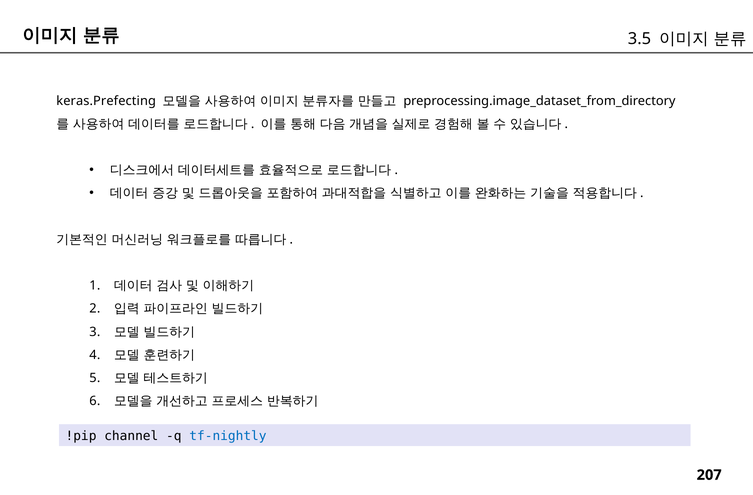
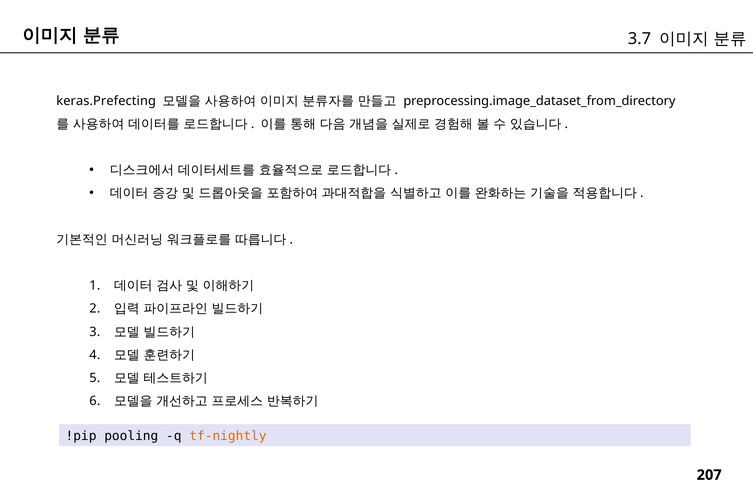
3.5: 3.5 -> 3.7
channel: channel -> pooling
tf-nightly colour: blue -> orange
